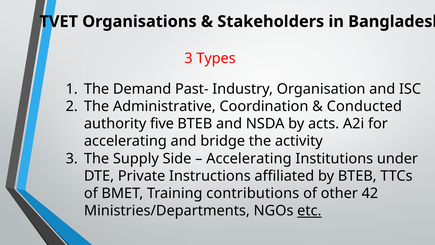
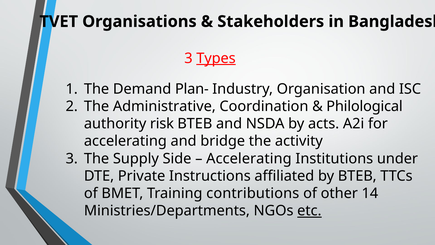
Types underline: none -> present
Past-: Past- -> Plan-
Conducted: Conducted -> Philological
five: five -> risk
42: 42 -> 14
